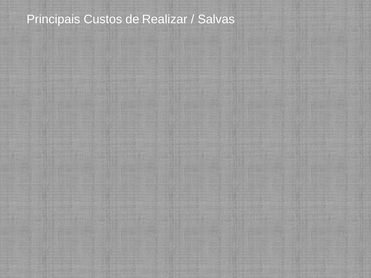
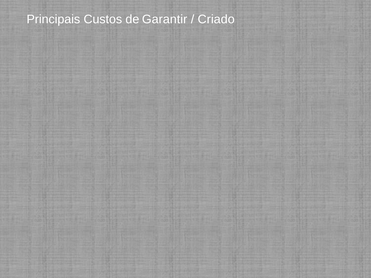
Realizar: Realizar -> Garantir
Salvas: Salvas -> Criado
